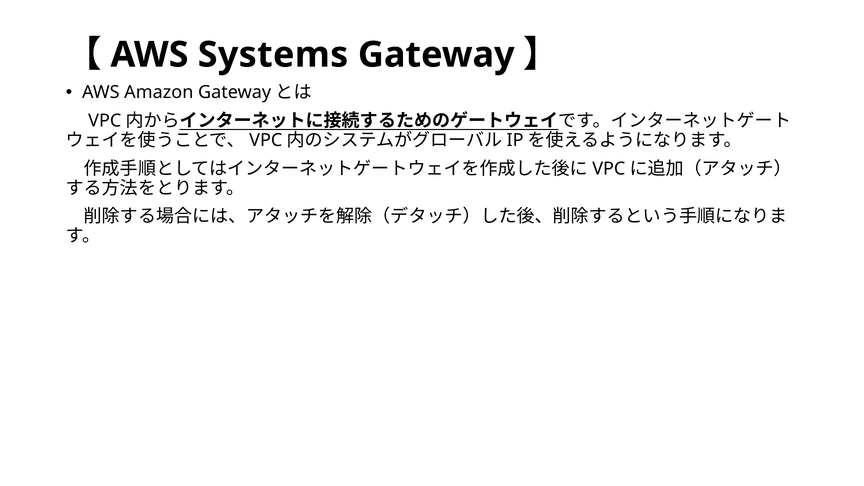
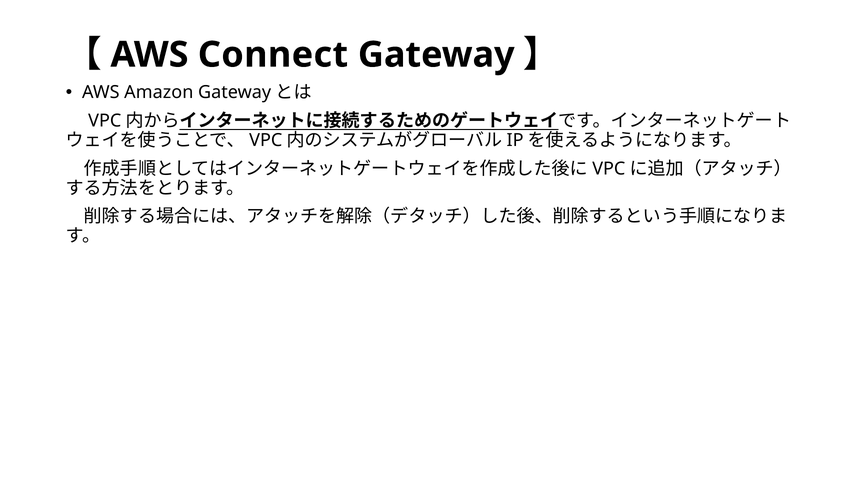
Systems: Systems -> Connect
